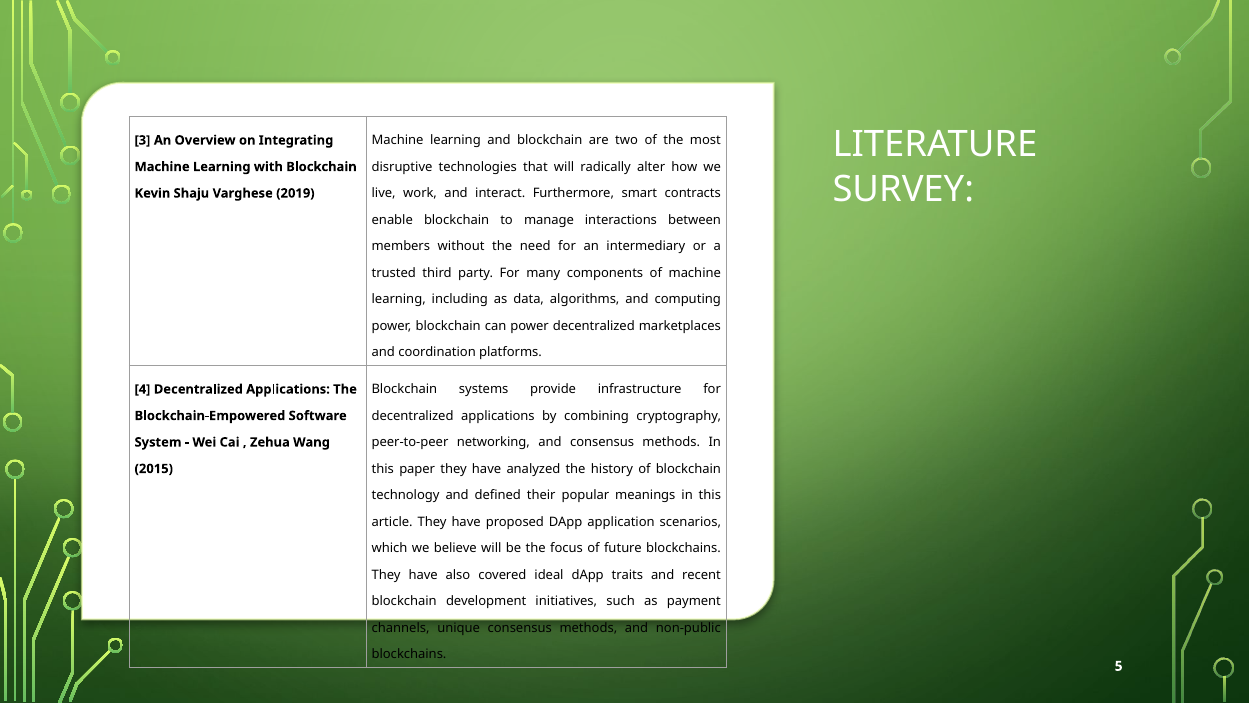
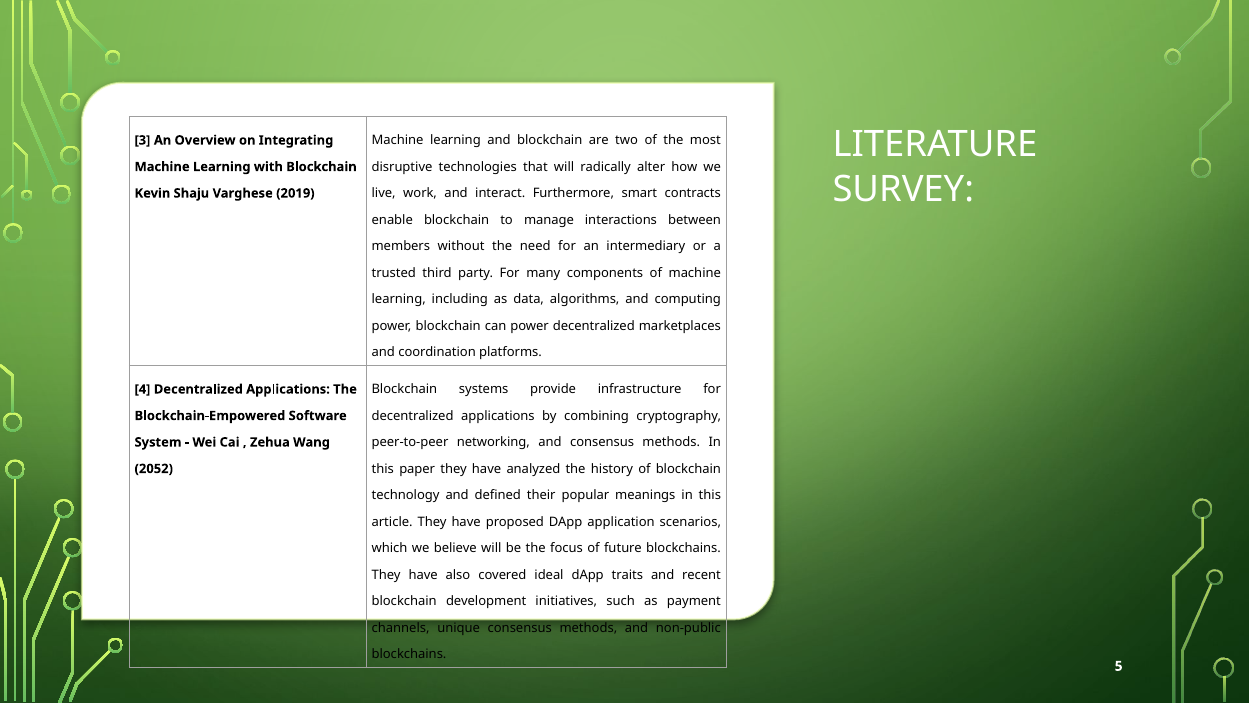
2015: 2015 -> 2052
